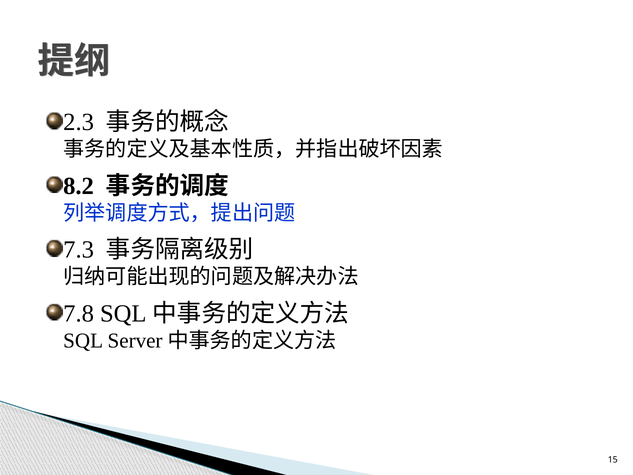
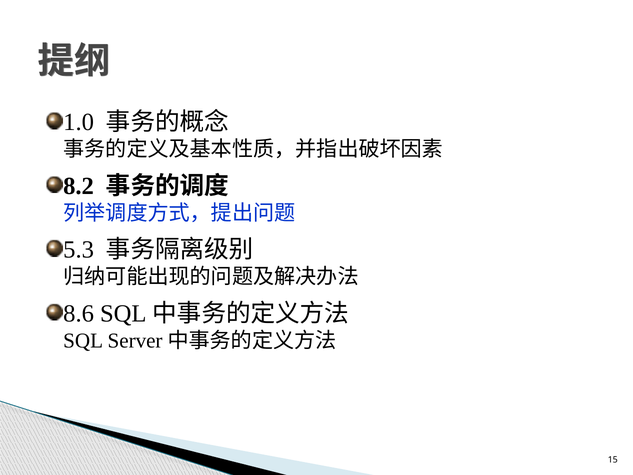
2.3: 2.3 -> 1.0
7.3: 7.3 -> 5.3
7.8: 7.8 -> 8.6
